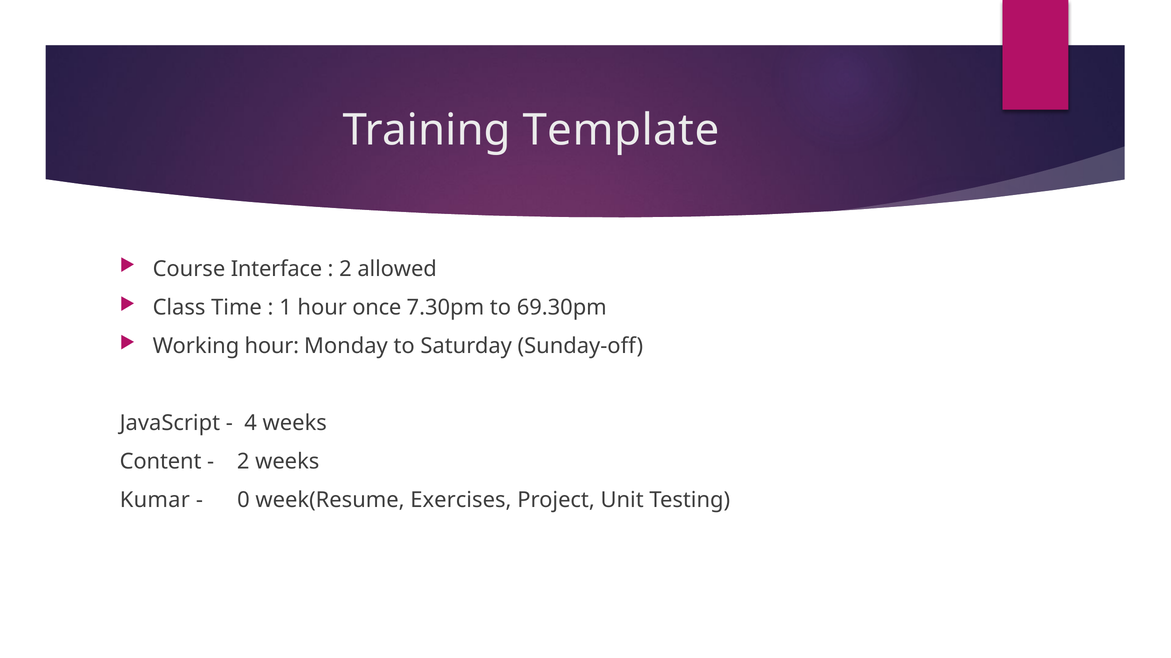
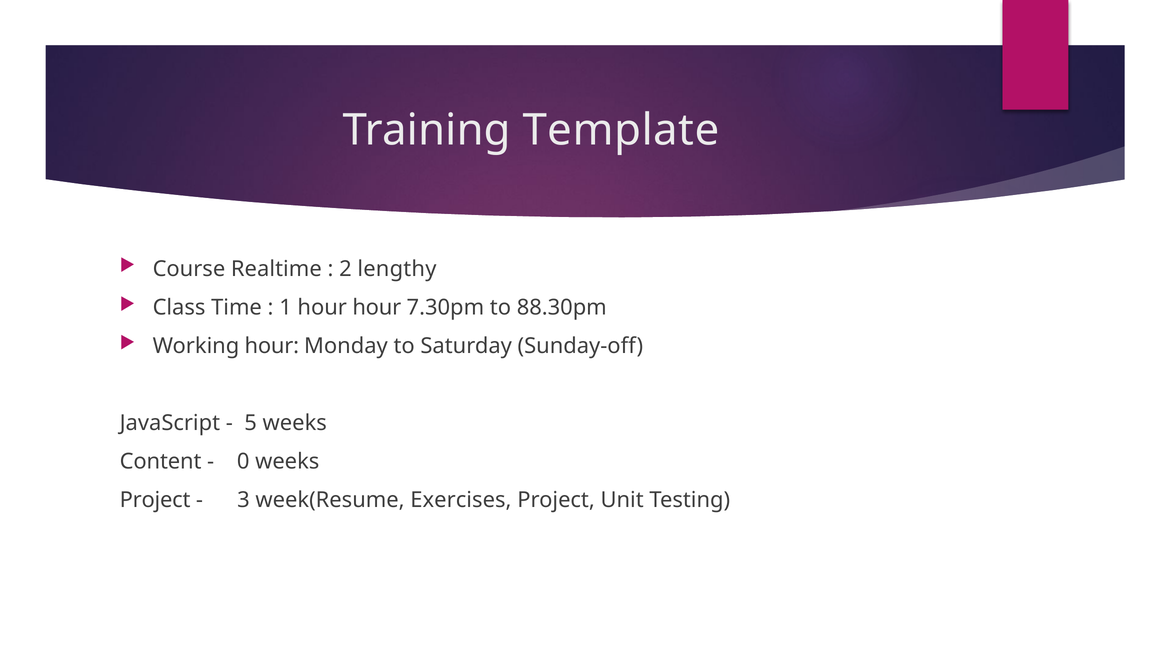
Interface: Interface -> Realtime
allowed: allowed -> lengthy
hour once: once -> hour
69.30pm: 69.30pm -> 88.30pm
4: 4 -> 5
2 at (243, 462): 2 -> 0
Kumar at (155, 500): Kumar -> Project
0: 0 -> 3
